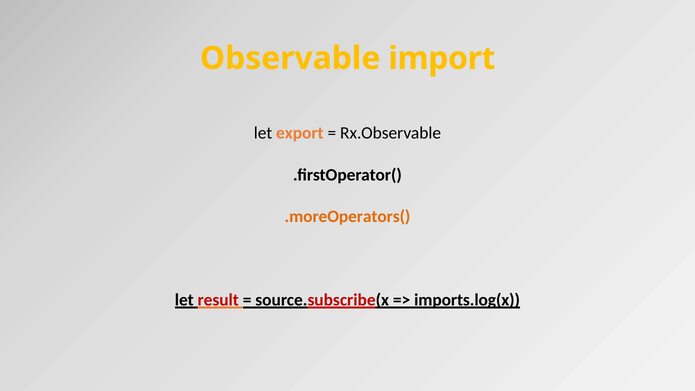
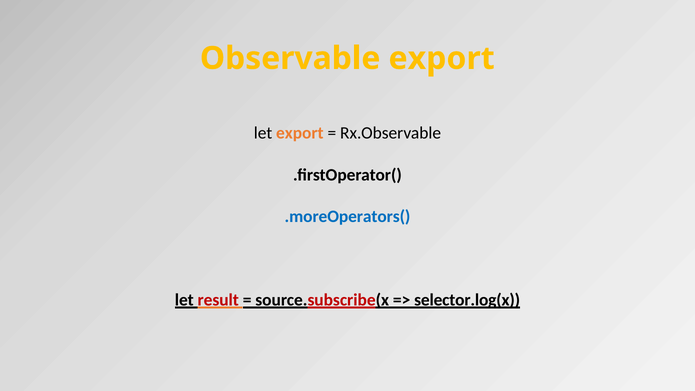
Observable import: import -> export
.moreOperators( colour: orange -> blue
imports.log(x: imports.log(x -> selector.log(x
